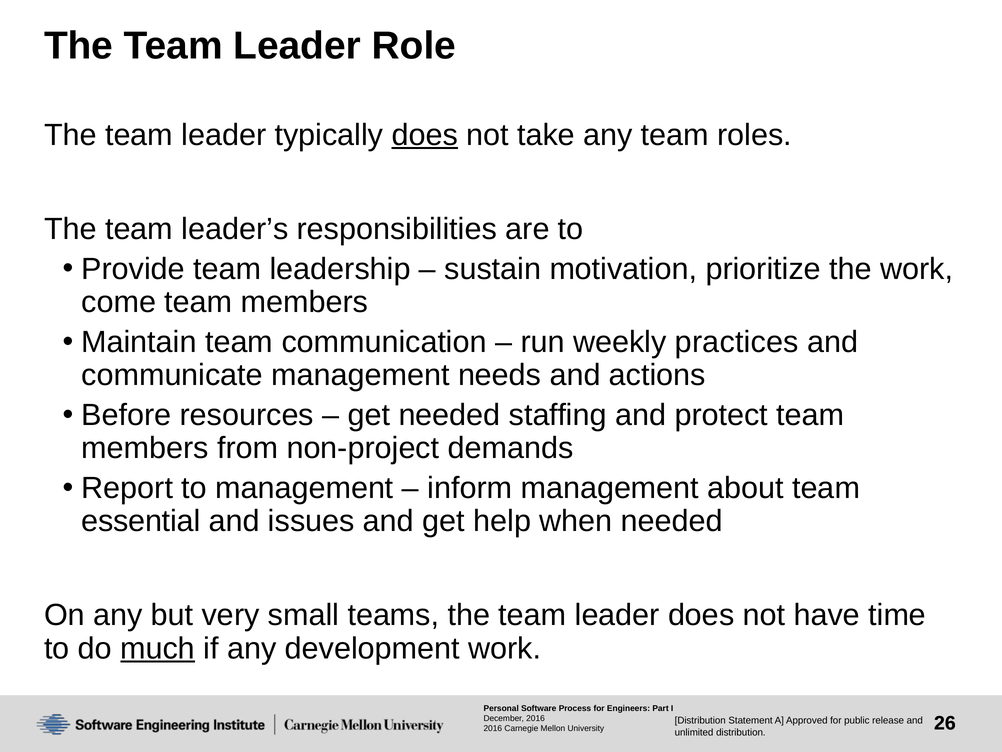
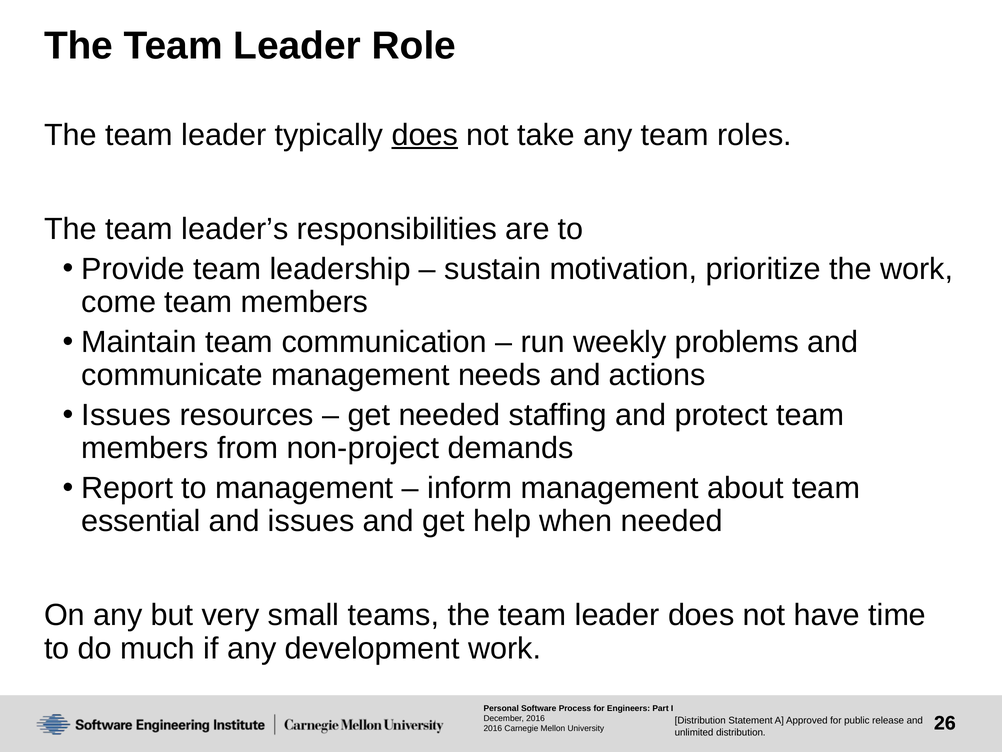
practices: practices -> problems
Before at (126, 415): Before -> Issues
much underline: present -> none
